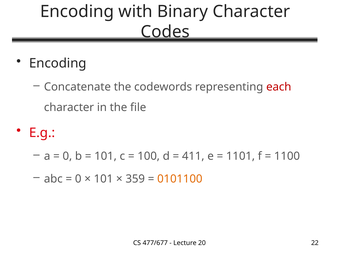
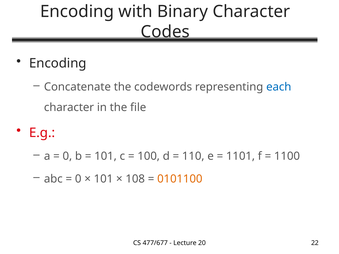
each colour: red -> blue
411: 411 -> 110
359: 359 -> 108
